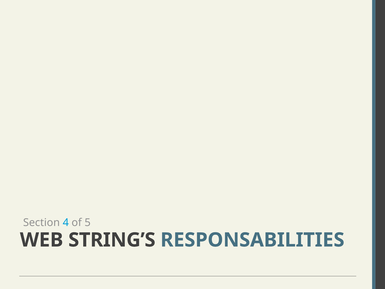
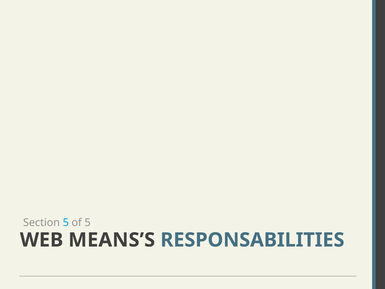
Section 4: 4 -> 5
STRING’S: STRING’S -> MEANS’S
